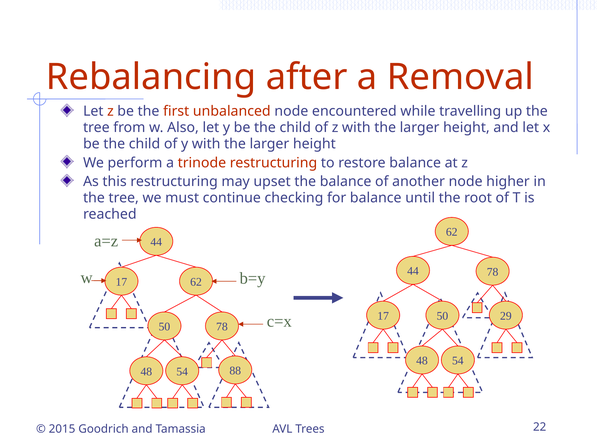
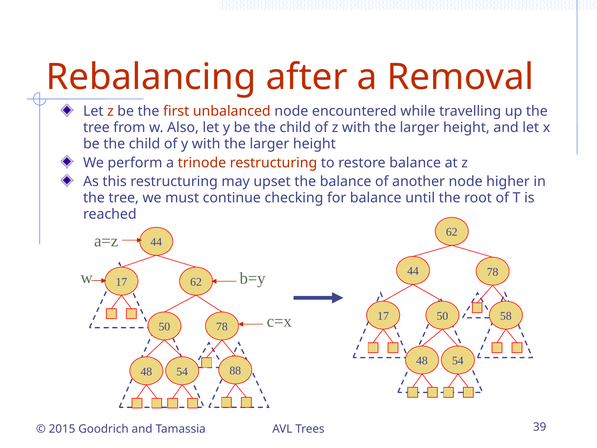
29: 29 -> 58
22: 22 -> 39
